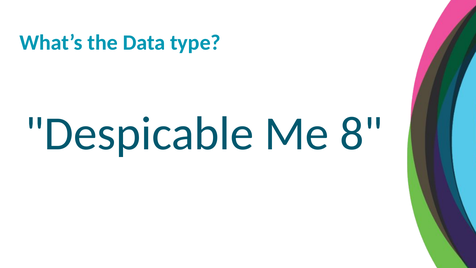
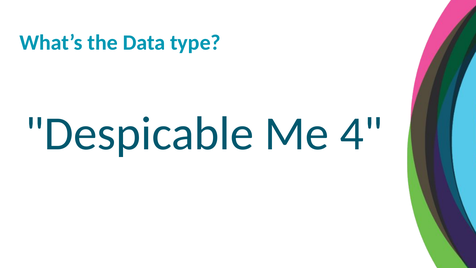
8: 8 -> 4
